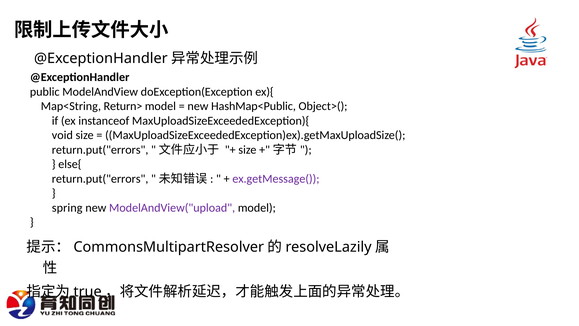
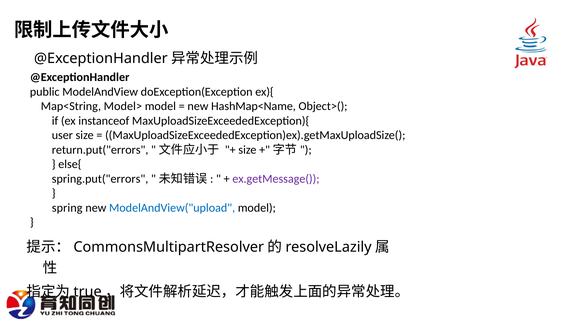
Return>: Return> -> Model>
HashMap<Public: HashMap<Public -> HashMap<Name
void: void -> user
return.put("errors at (100, 179): return.put("errors -> spring.put("errors
ModelAndView("upload colour: purple -> blue
